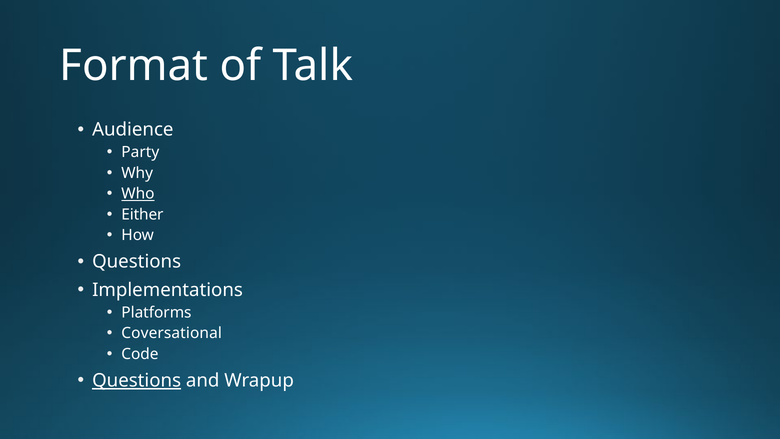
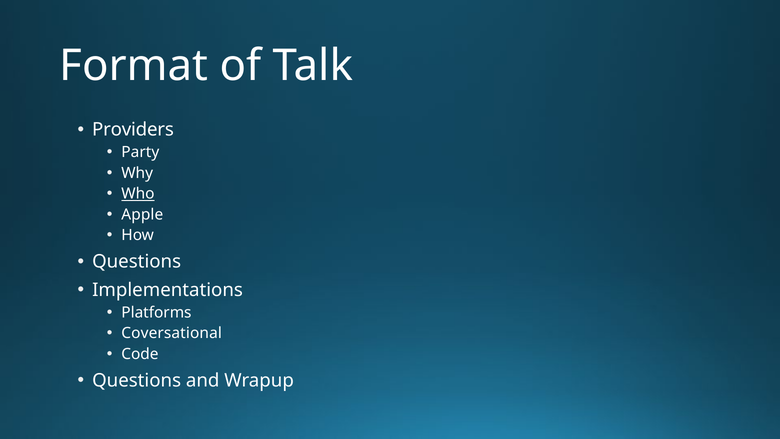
Audience: Audience -> Providers
Either: Either -> Apple
Questions at (137, 380) underline: present -> none
